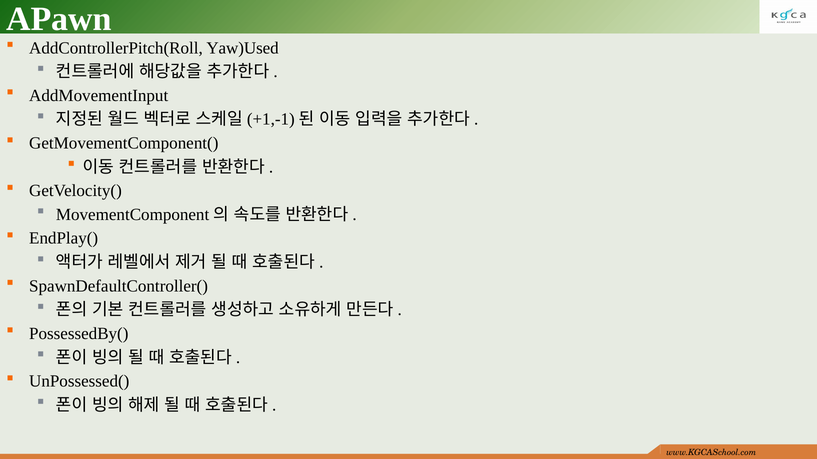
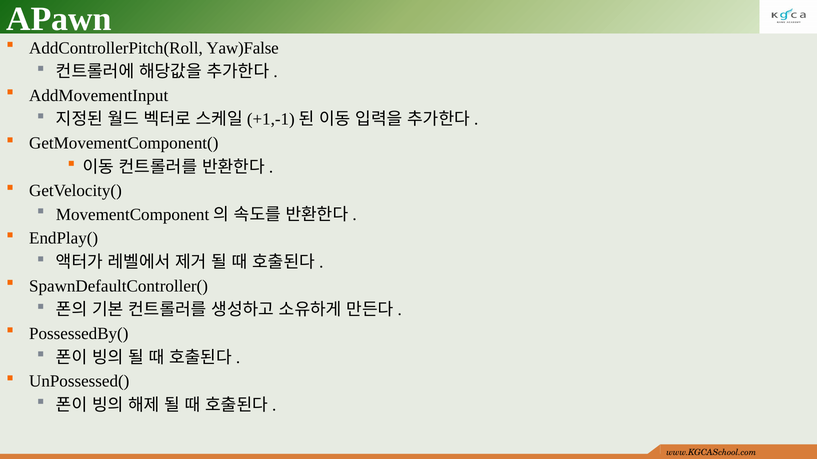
Yaw)Used: Yaw)Used -> Yaw)False
